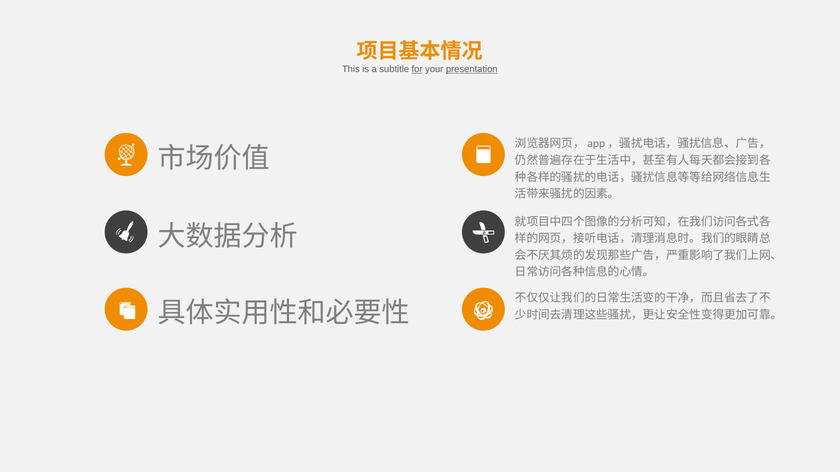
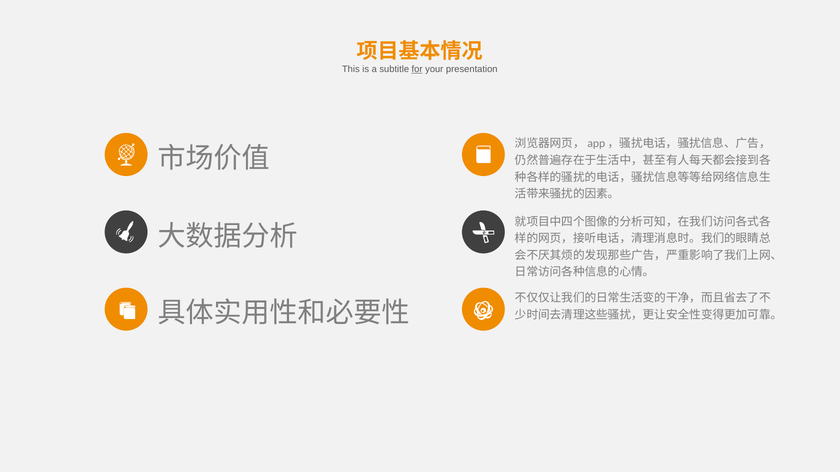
presentation underline: present -> none
